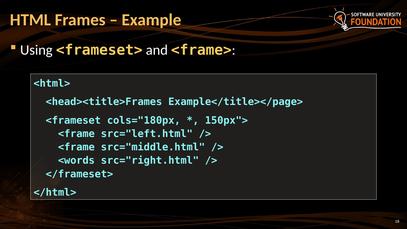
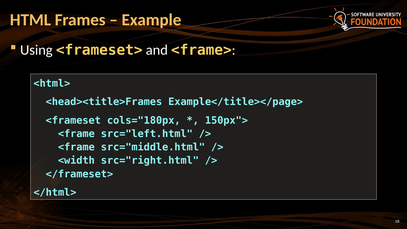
<words: <words -> <width
